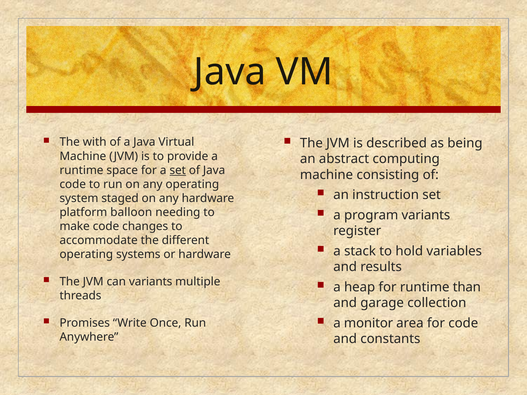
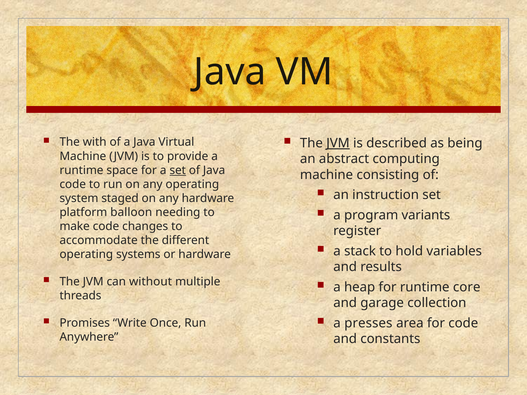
JVM at (338, 143) underline: none -> present
can variants: variants -> without
than: than -> core
monitor: monitor -> presses
